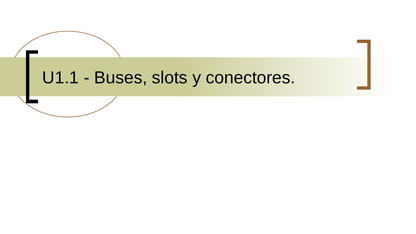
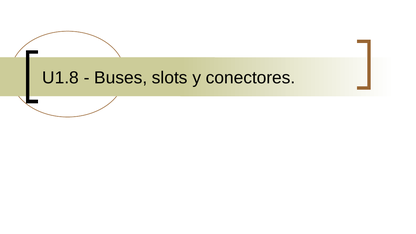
U1.1: U1.1 -> U1.8
